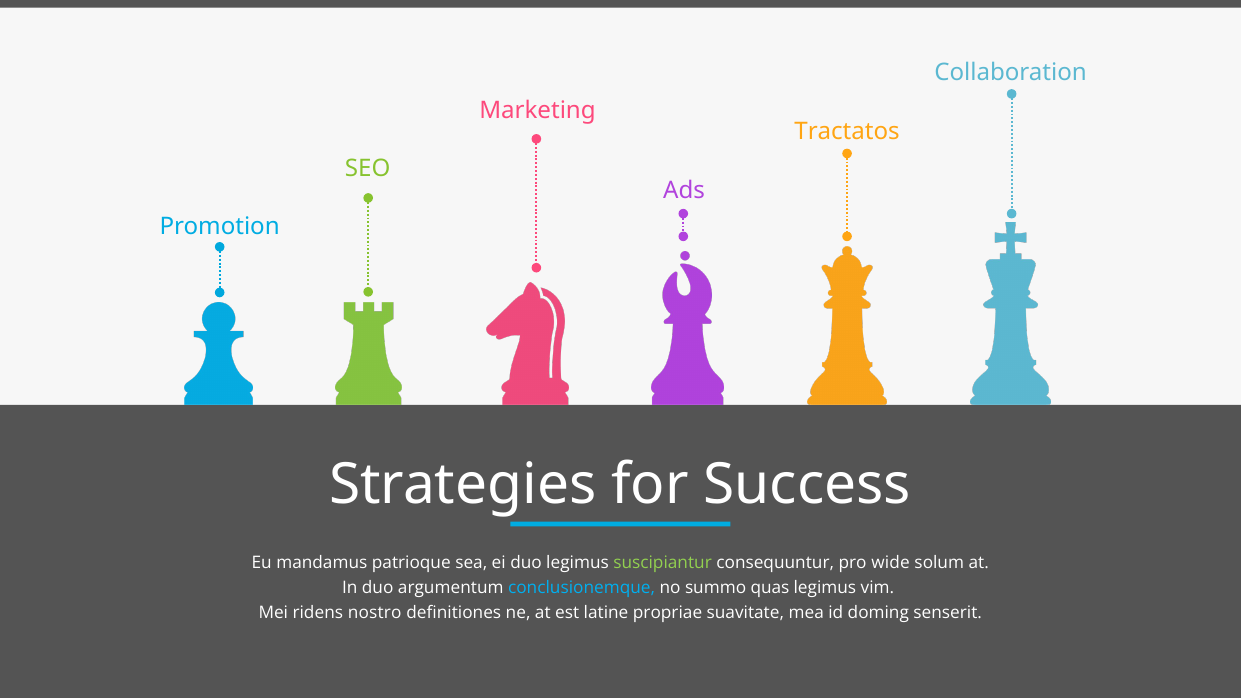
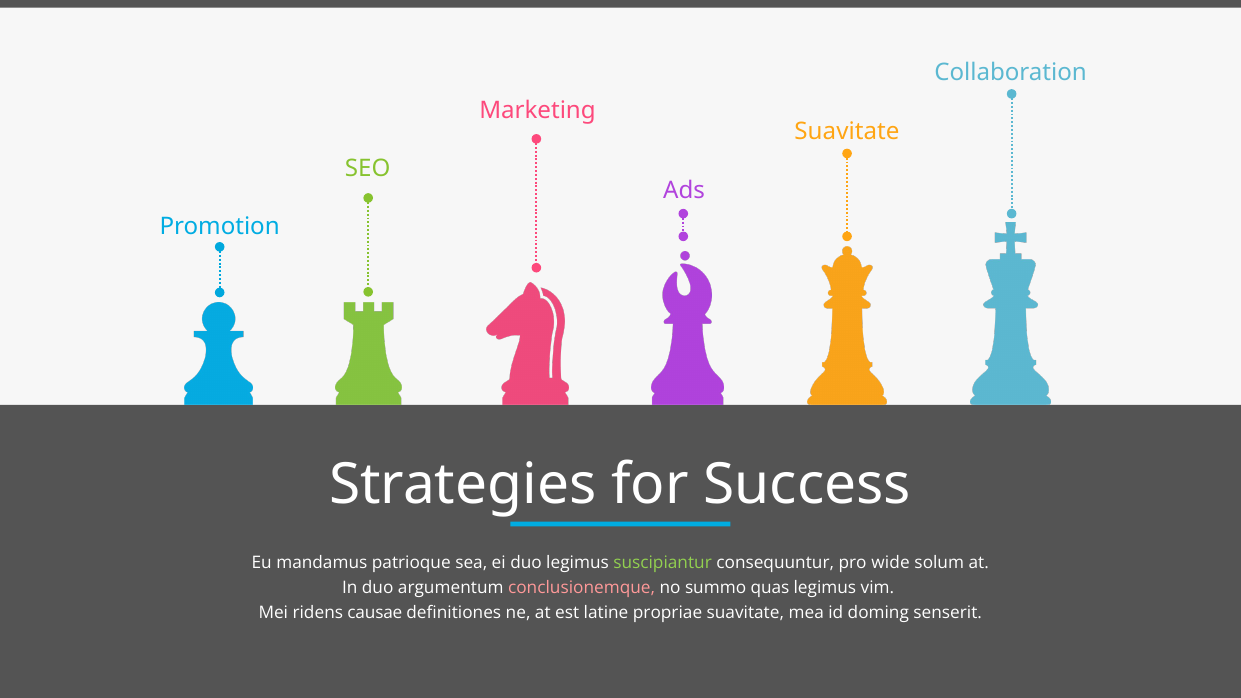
Tractatos at (847, 132): Tractatos -> Suavitate
conclusionemque colour: light blue -> pink
nostro: nostro -> causae
